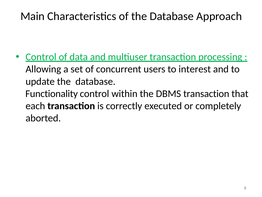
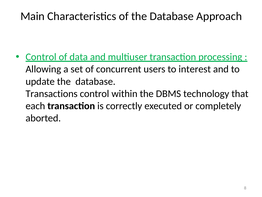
Functionality: Functionality -> Transactions
DBMS transaction: transaction -> technology
